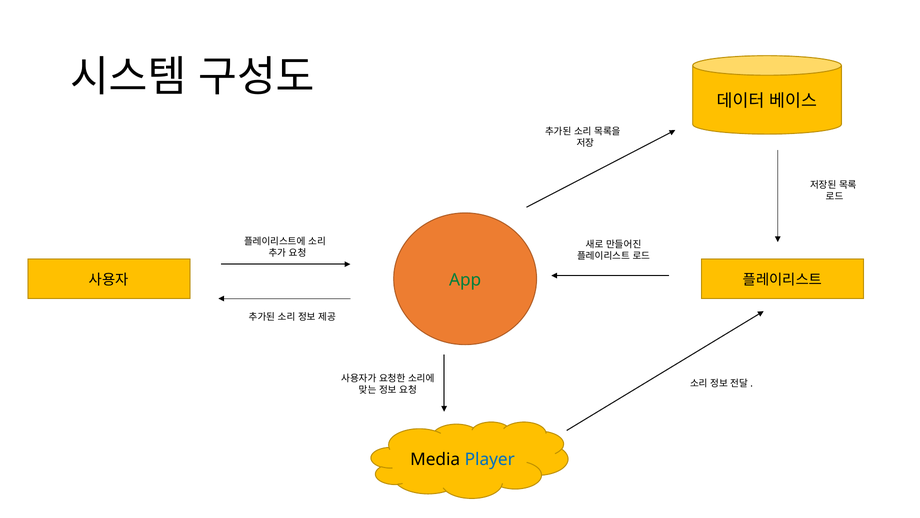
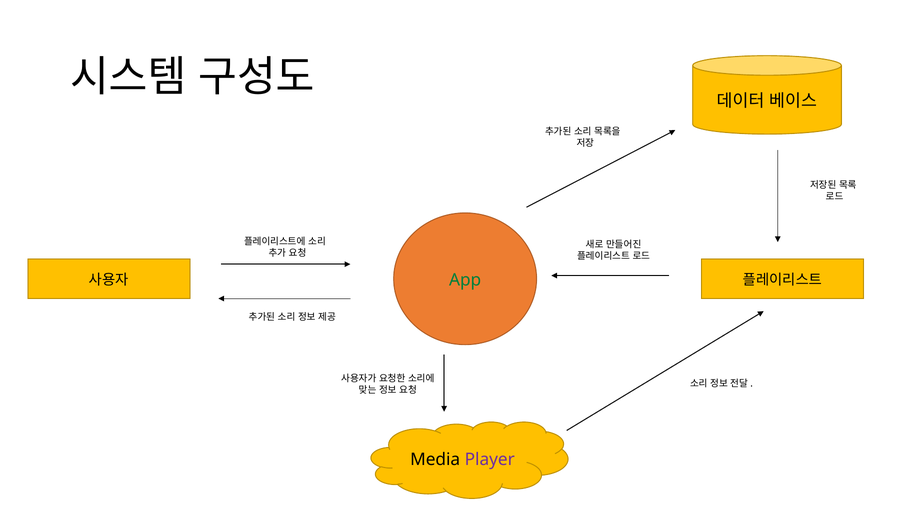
Player colour: blue -> purple
